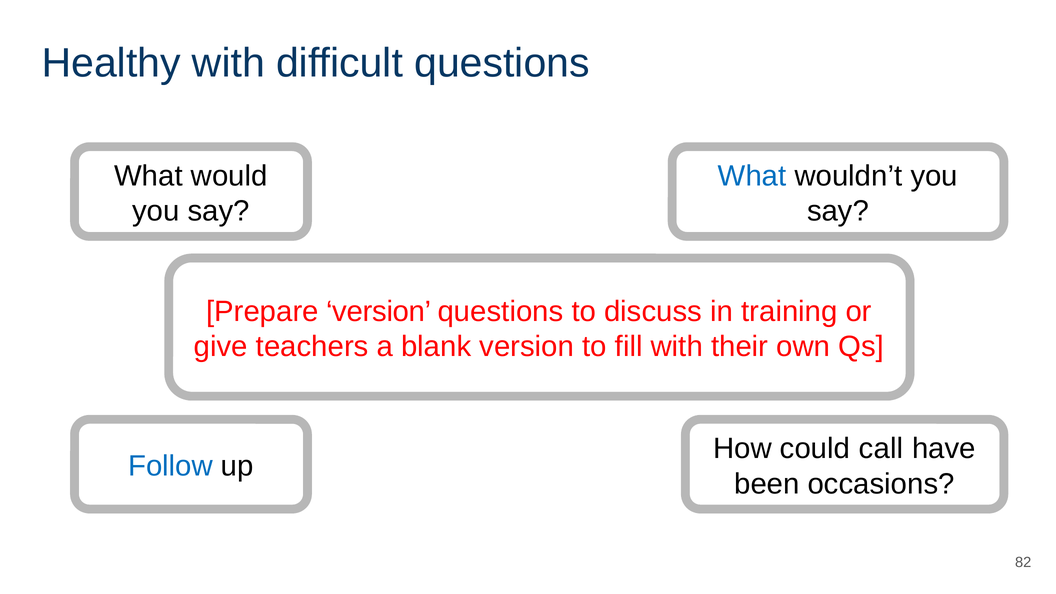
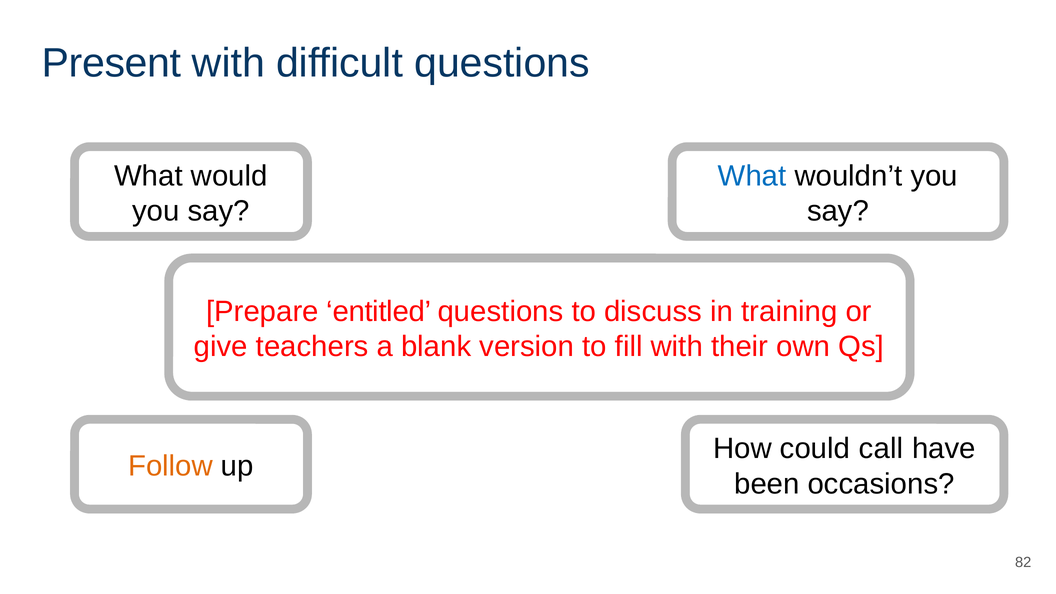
Healthy: Healthy -> Present
Prepare version: version -> entitled
Follow colour: blue -> orange
